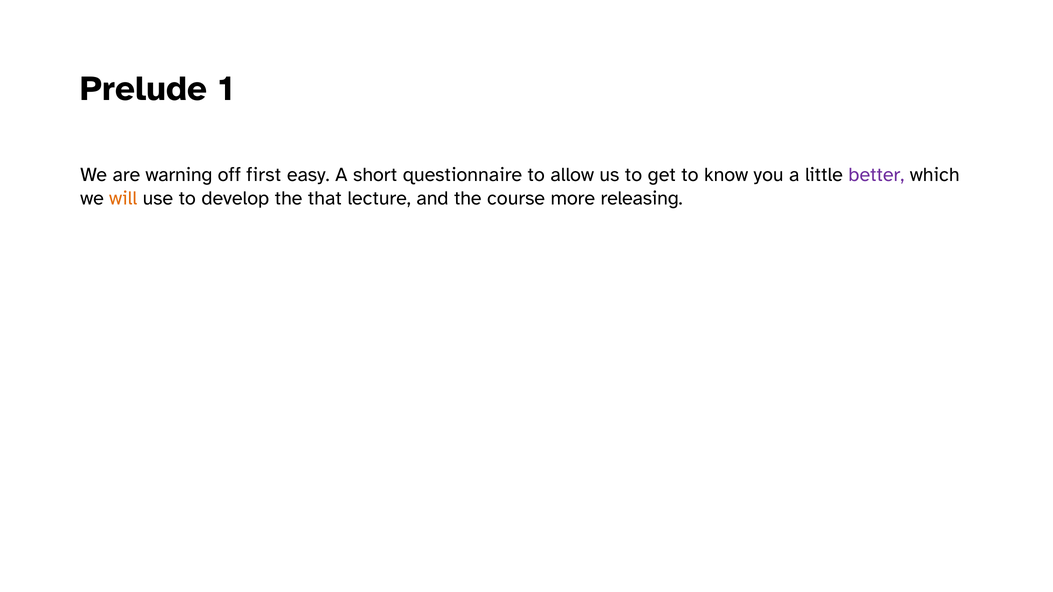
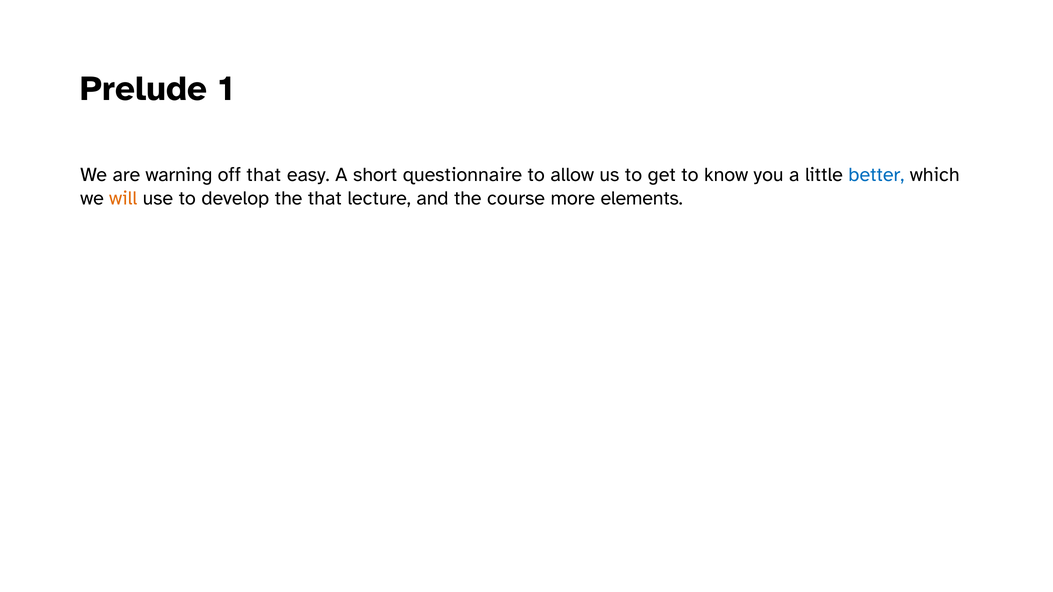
off first: first -> that
better colour: purple -> blue
releasing: releasing -> elements
